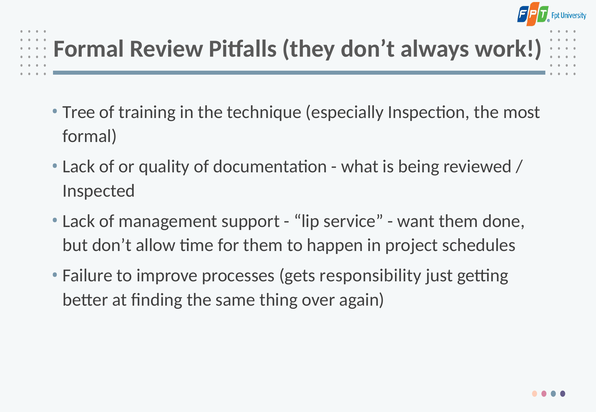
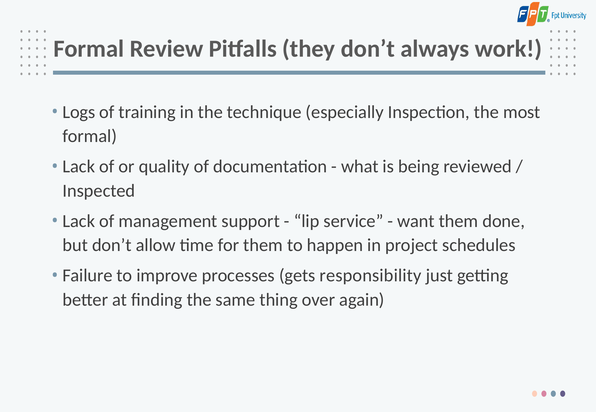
Tree: Tree -> Logs
